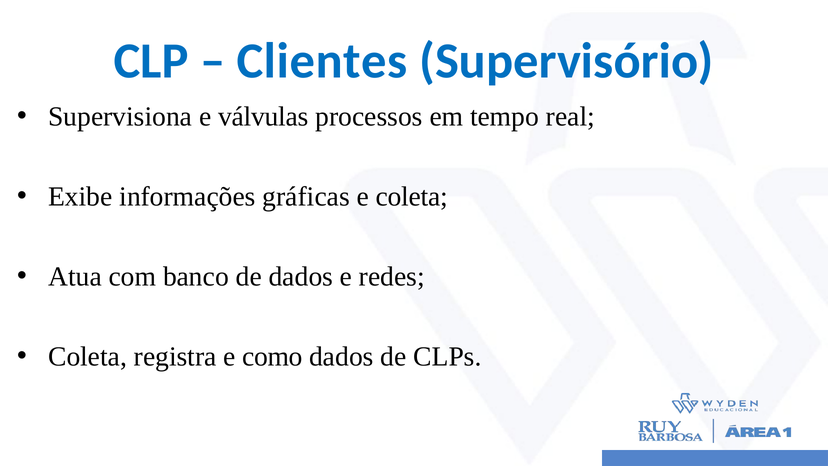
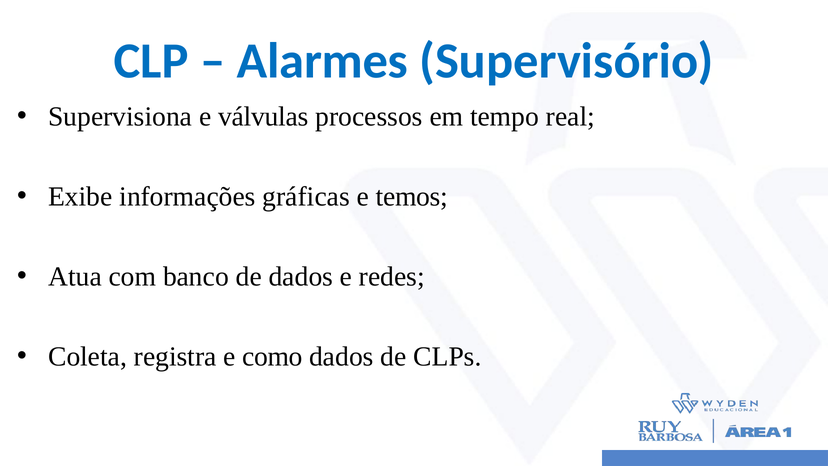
Clientes: Clientes -> Alarmes
e coleta: coleta -> temos
